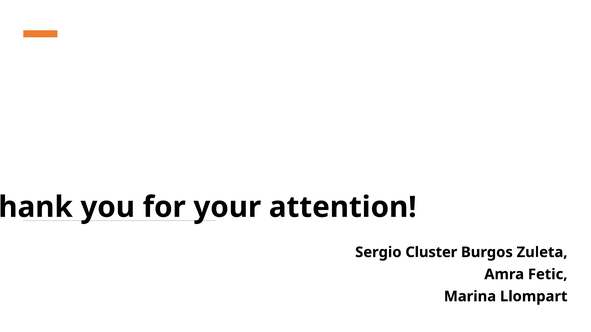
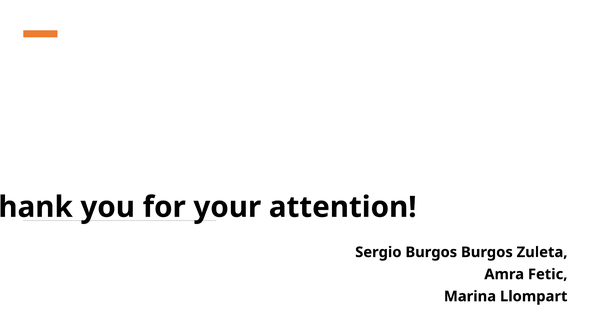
Sergio Cluster: Cluster -> Burgos
